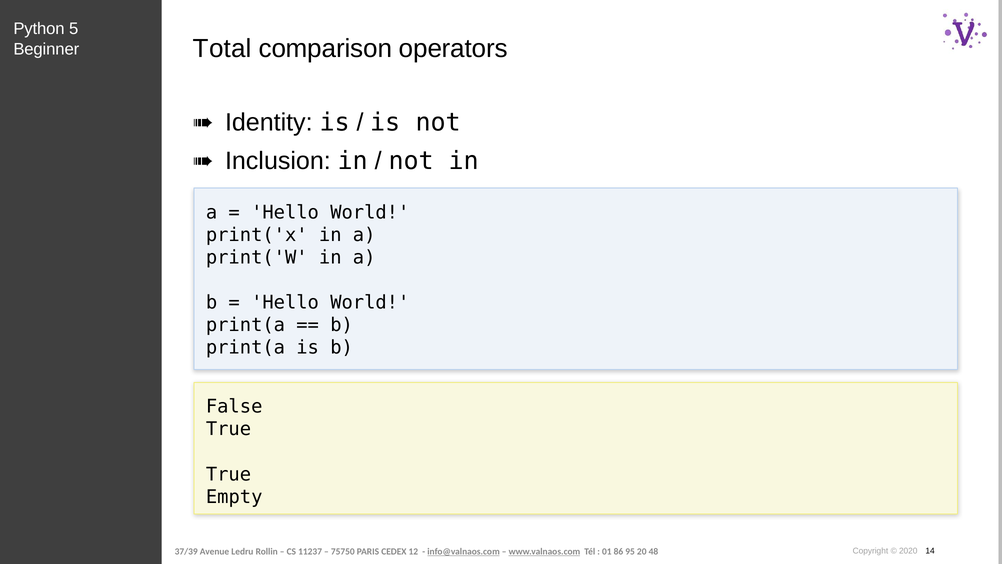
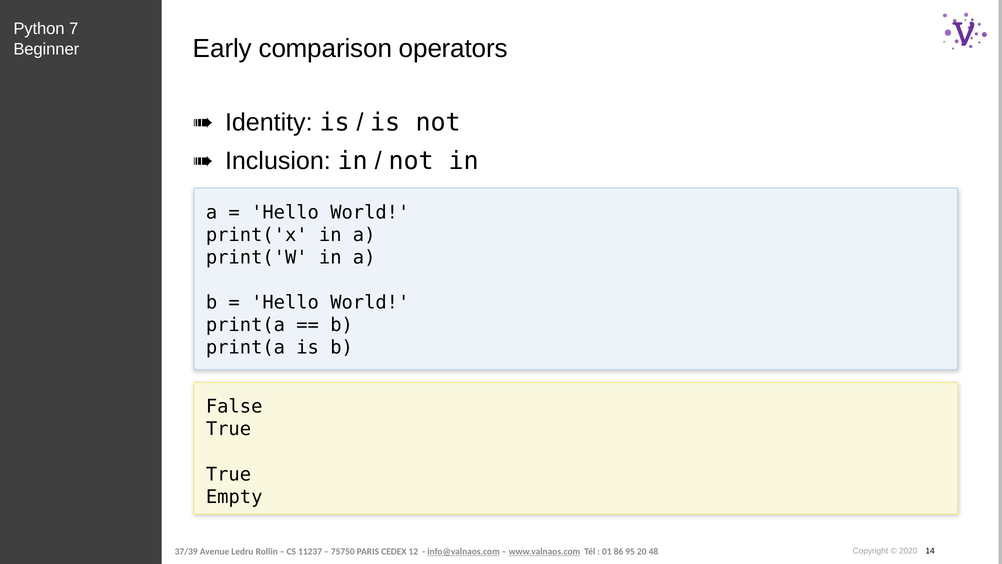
5: 5 -> 7
Total: Total -> Early
